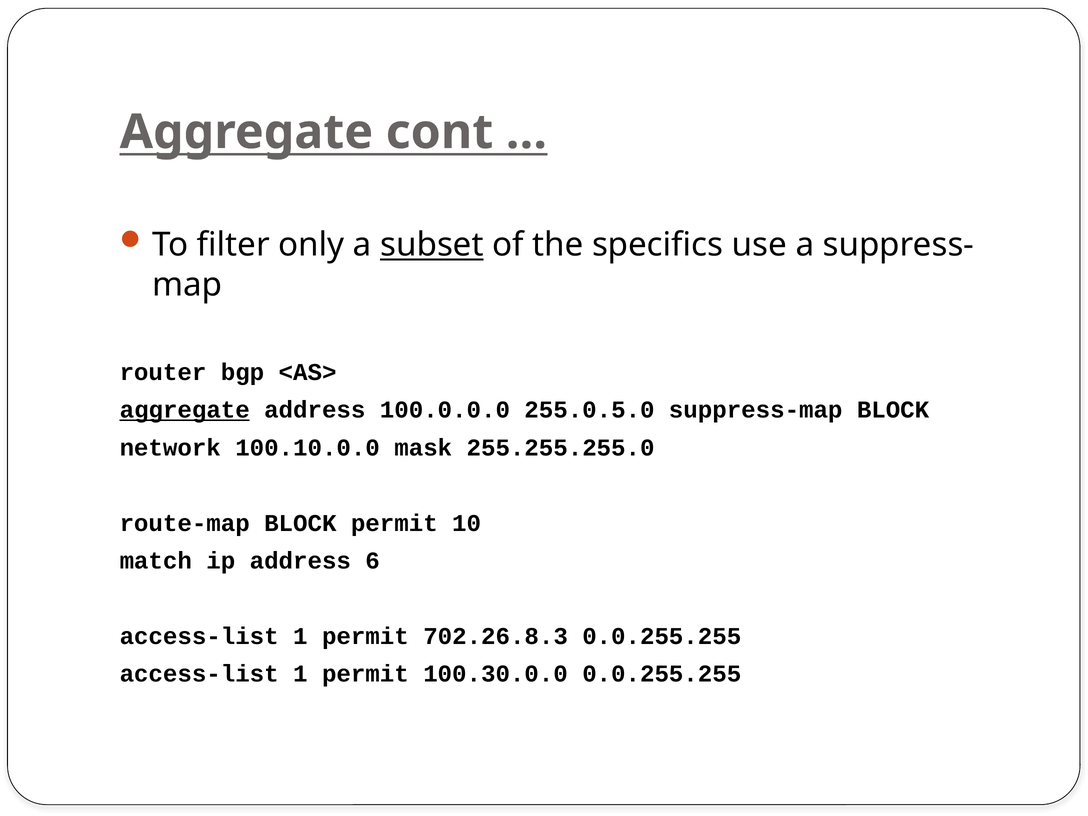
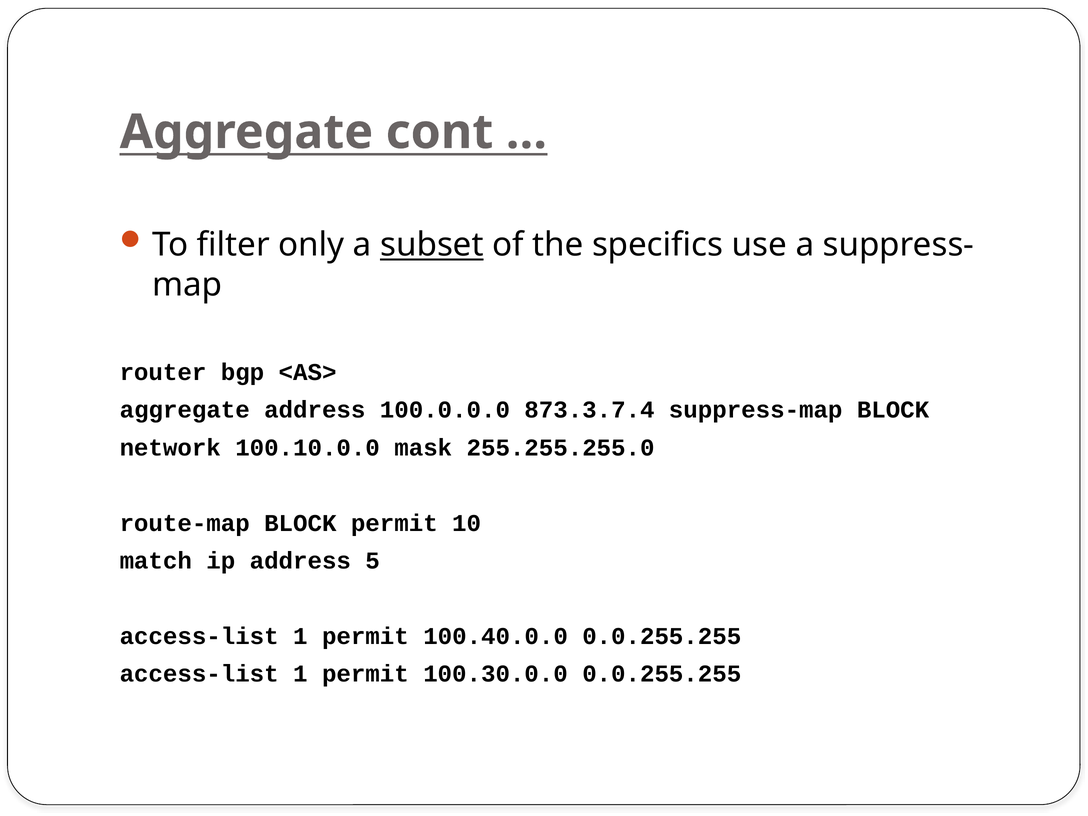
aggregate at (185, 410) underline: present -> none
255.0.5.0: 255.0.5.0 -> 873.3.7.4
6: 6 -> 5
702.26.8.3: 702.26.8.3 -> 100.40.0.0
